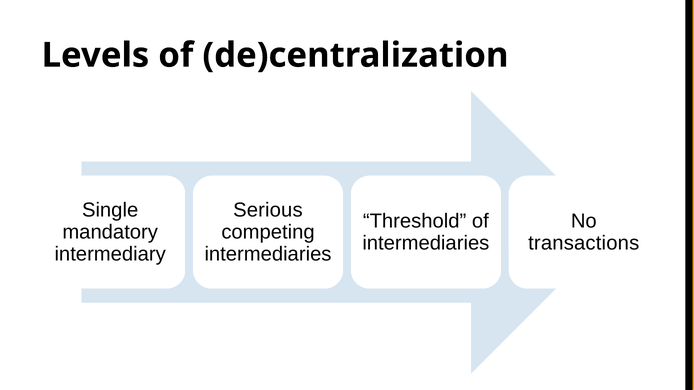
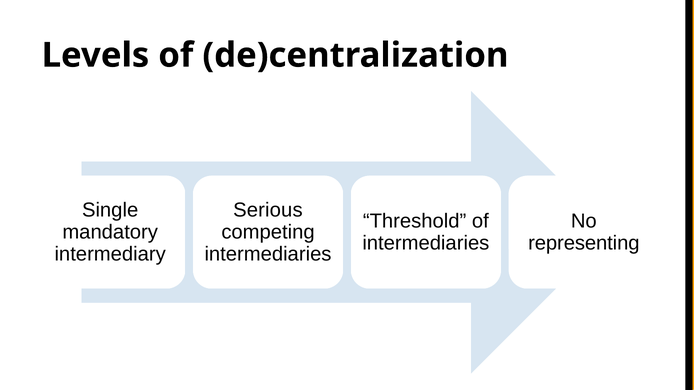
transactions: transactions -> representing
